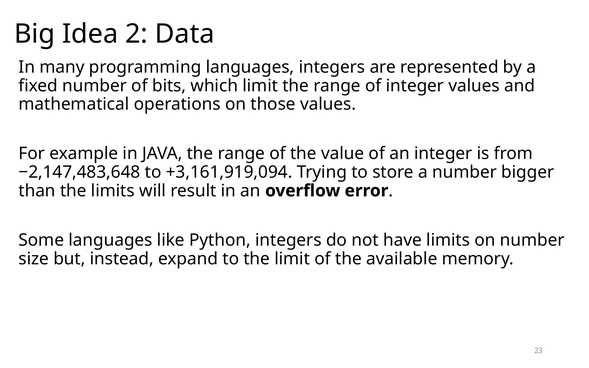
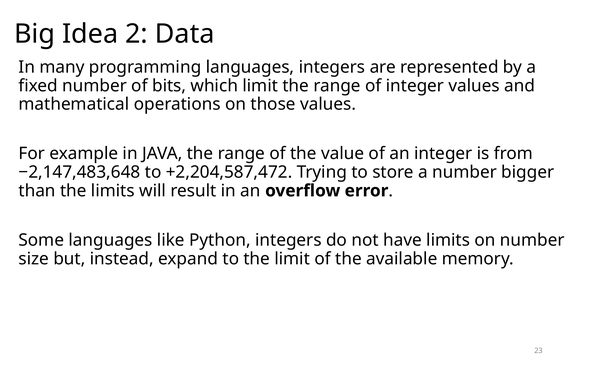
+3,161,919,094: +3,161,919,094 -> +2,204,587,472
